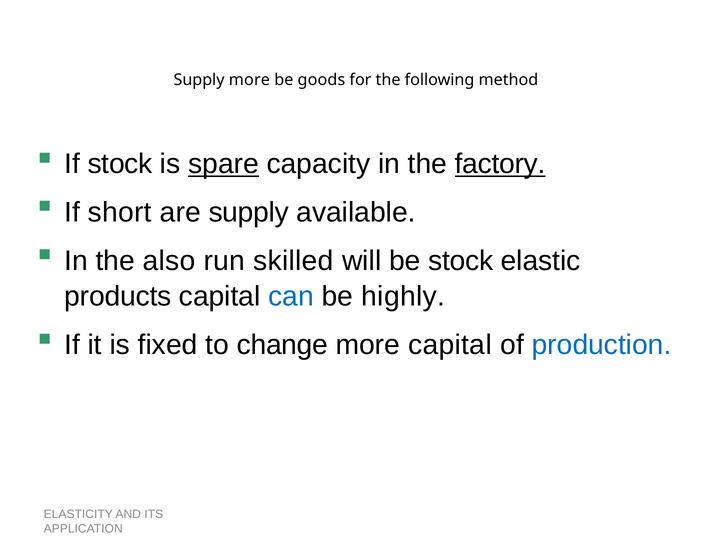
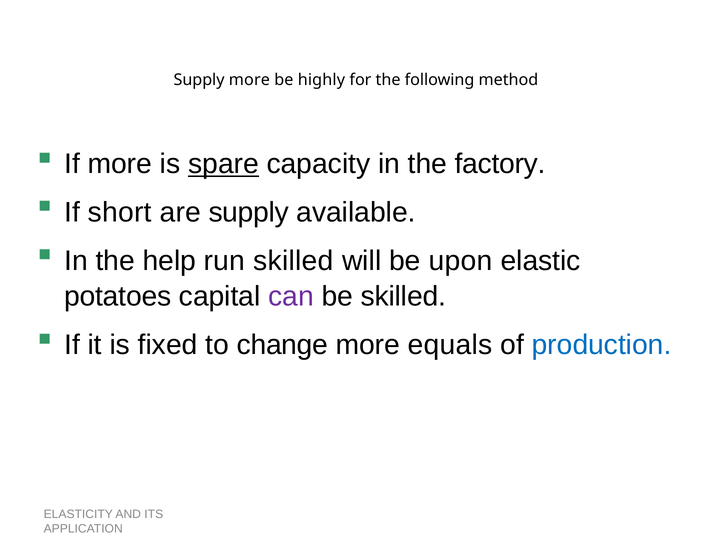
goods: goods -> highly
If stock: stock -> more
factory underline: present -> none
also: also -> help
be stock: stock -> upon
products: products -> potatoes
can colour: blue -> purple
be highly: highly -> skilled
more capital: capital -> equals
